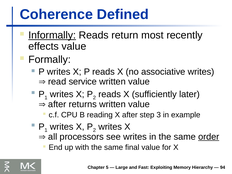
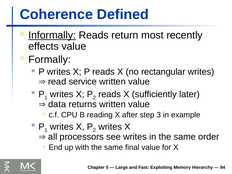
associative: associative -> rectangular
after at (57, 104): after -> data
order underline: present -> none
